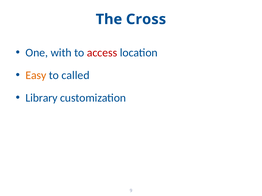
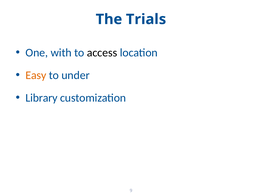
Cross: Cross -> Trials
access colour: red -> black
called: called -> under
